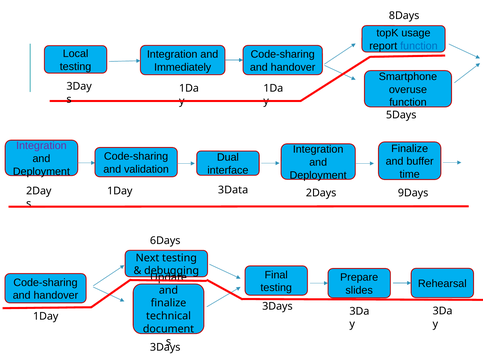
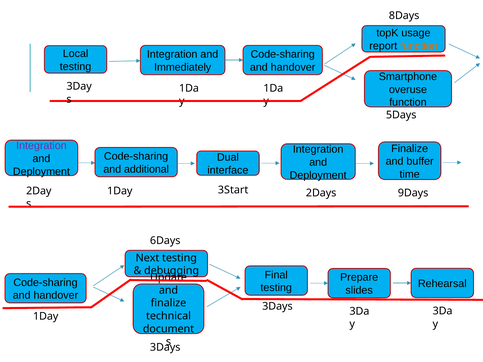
function at (419, 46) colour: blue -> orange
validation: validation -> additional
3Data: 3Data -> 3Start
